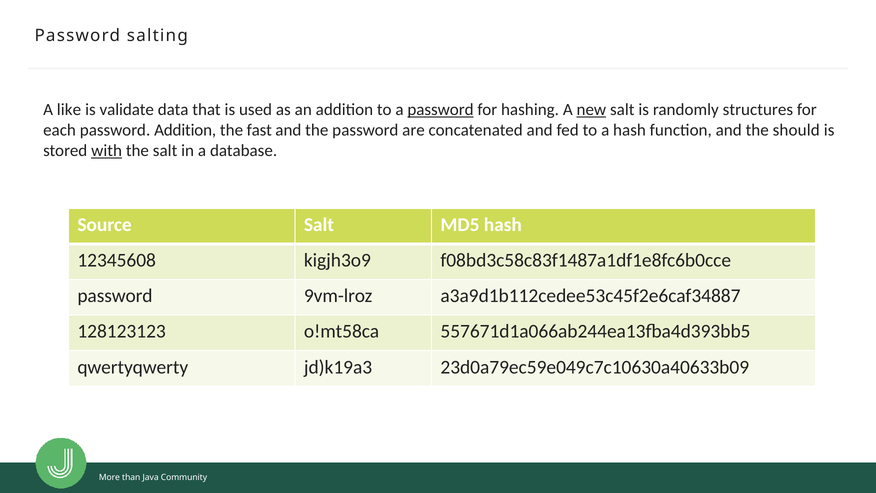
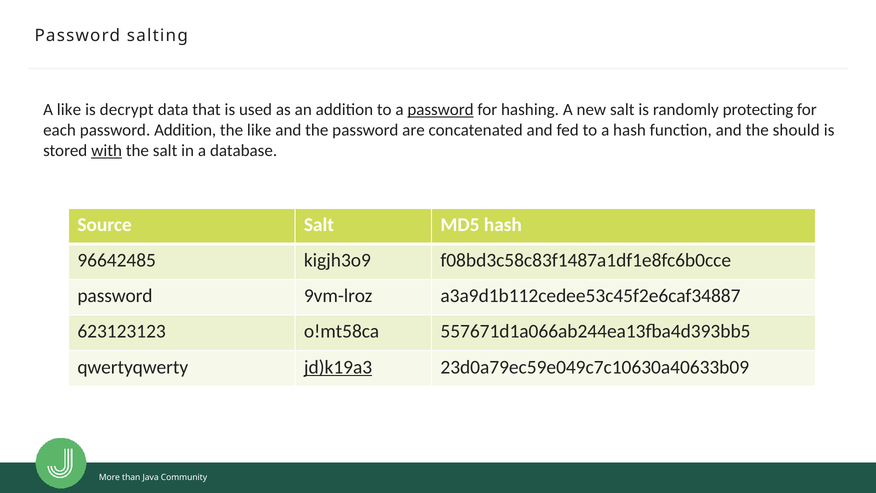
validate: validate -> decrypt
new underline: present -> none
structures: structures -> protecting
the fast: fast -> like
12345608: 12345608 -> 96642485
128123123: 128123123 -> 623123123
jd)k19a3 underline: none -> present
